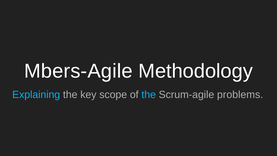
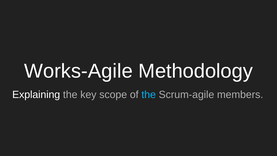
Mbers-Agile: Mbers-Agile -> Works-Agile
Explaining colour: light blue -> white
problems: problems -> members
